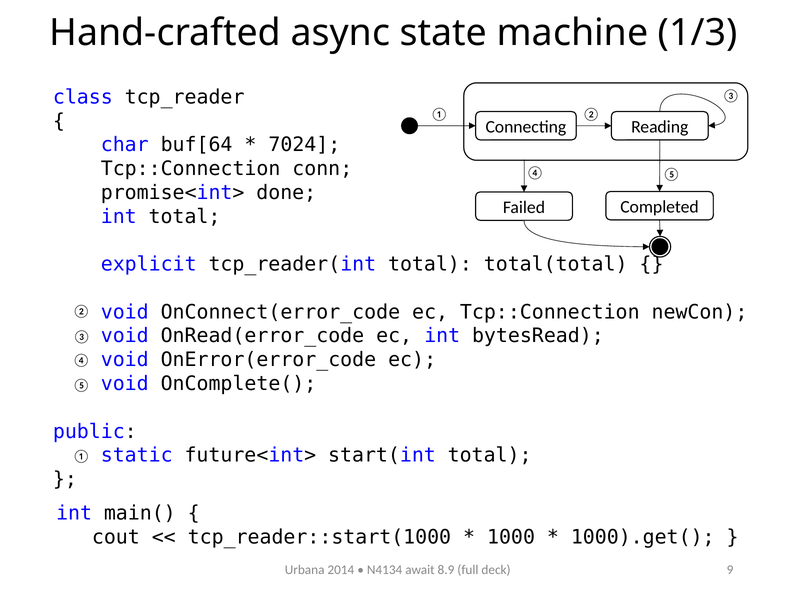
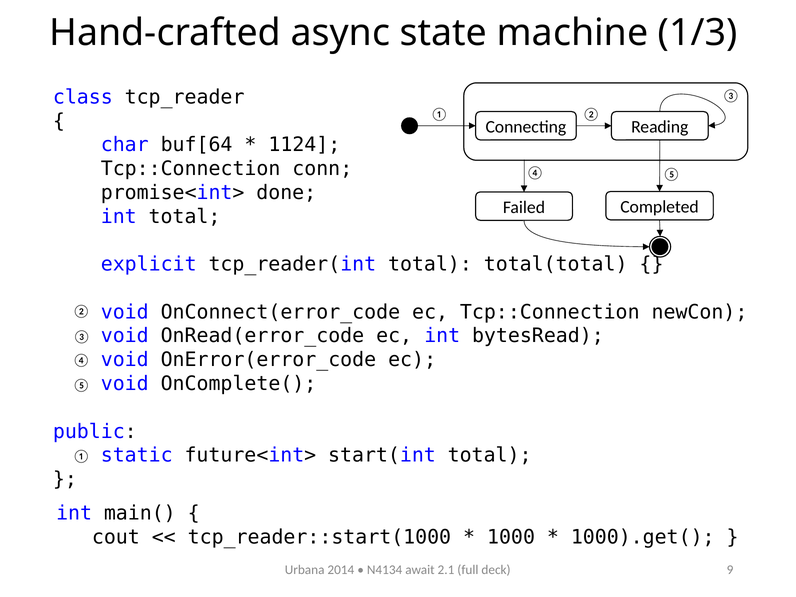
7024: 7024 -> 1124
8.9: 8.9 -> 2.1
